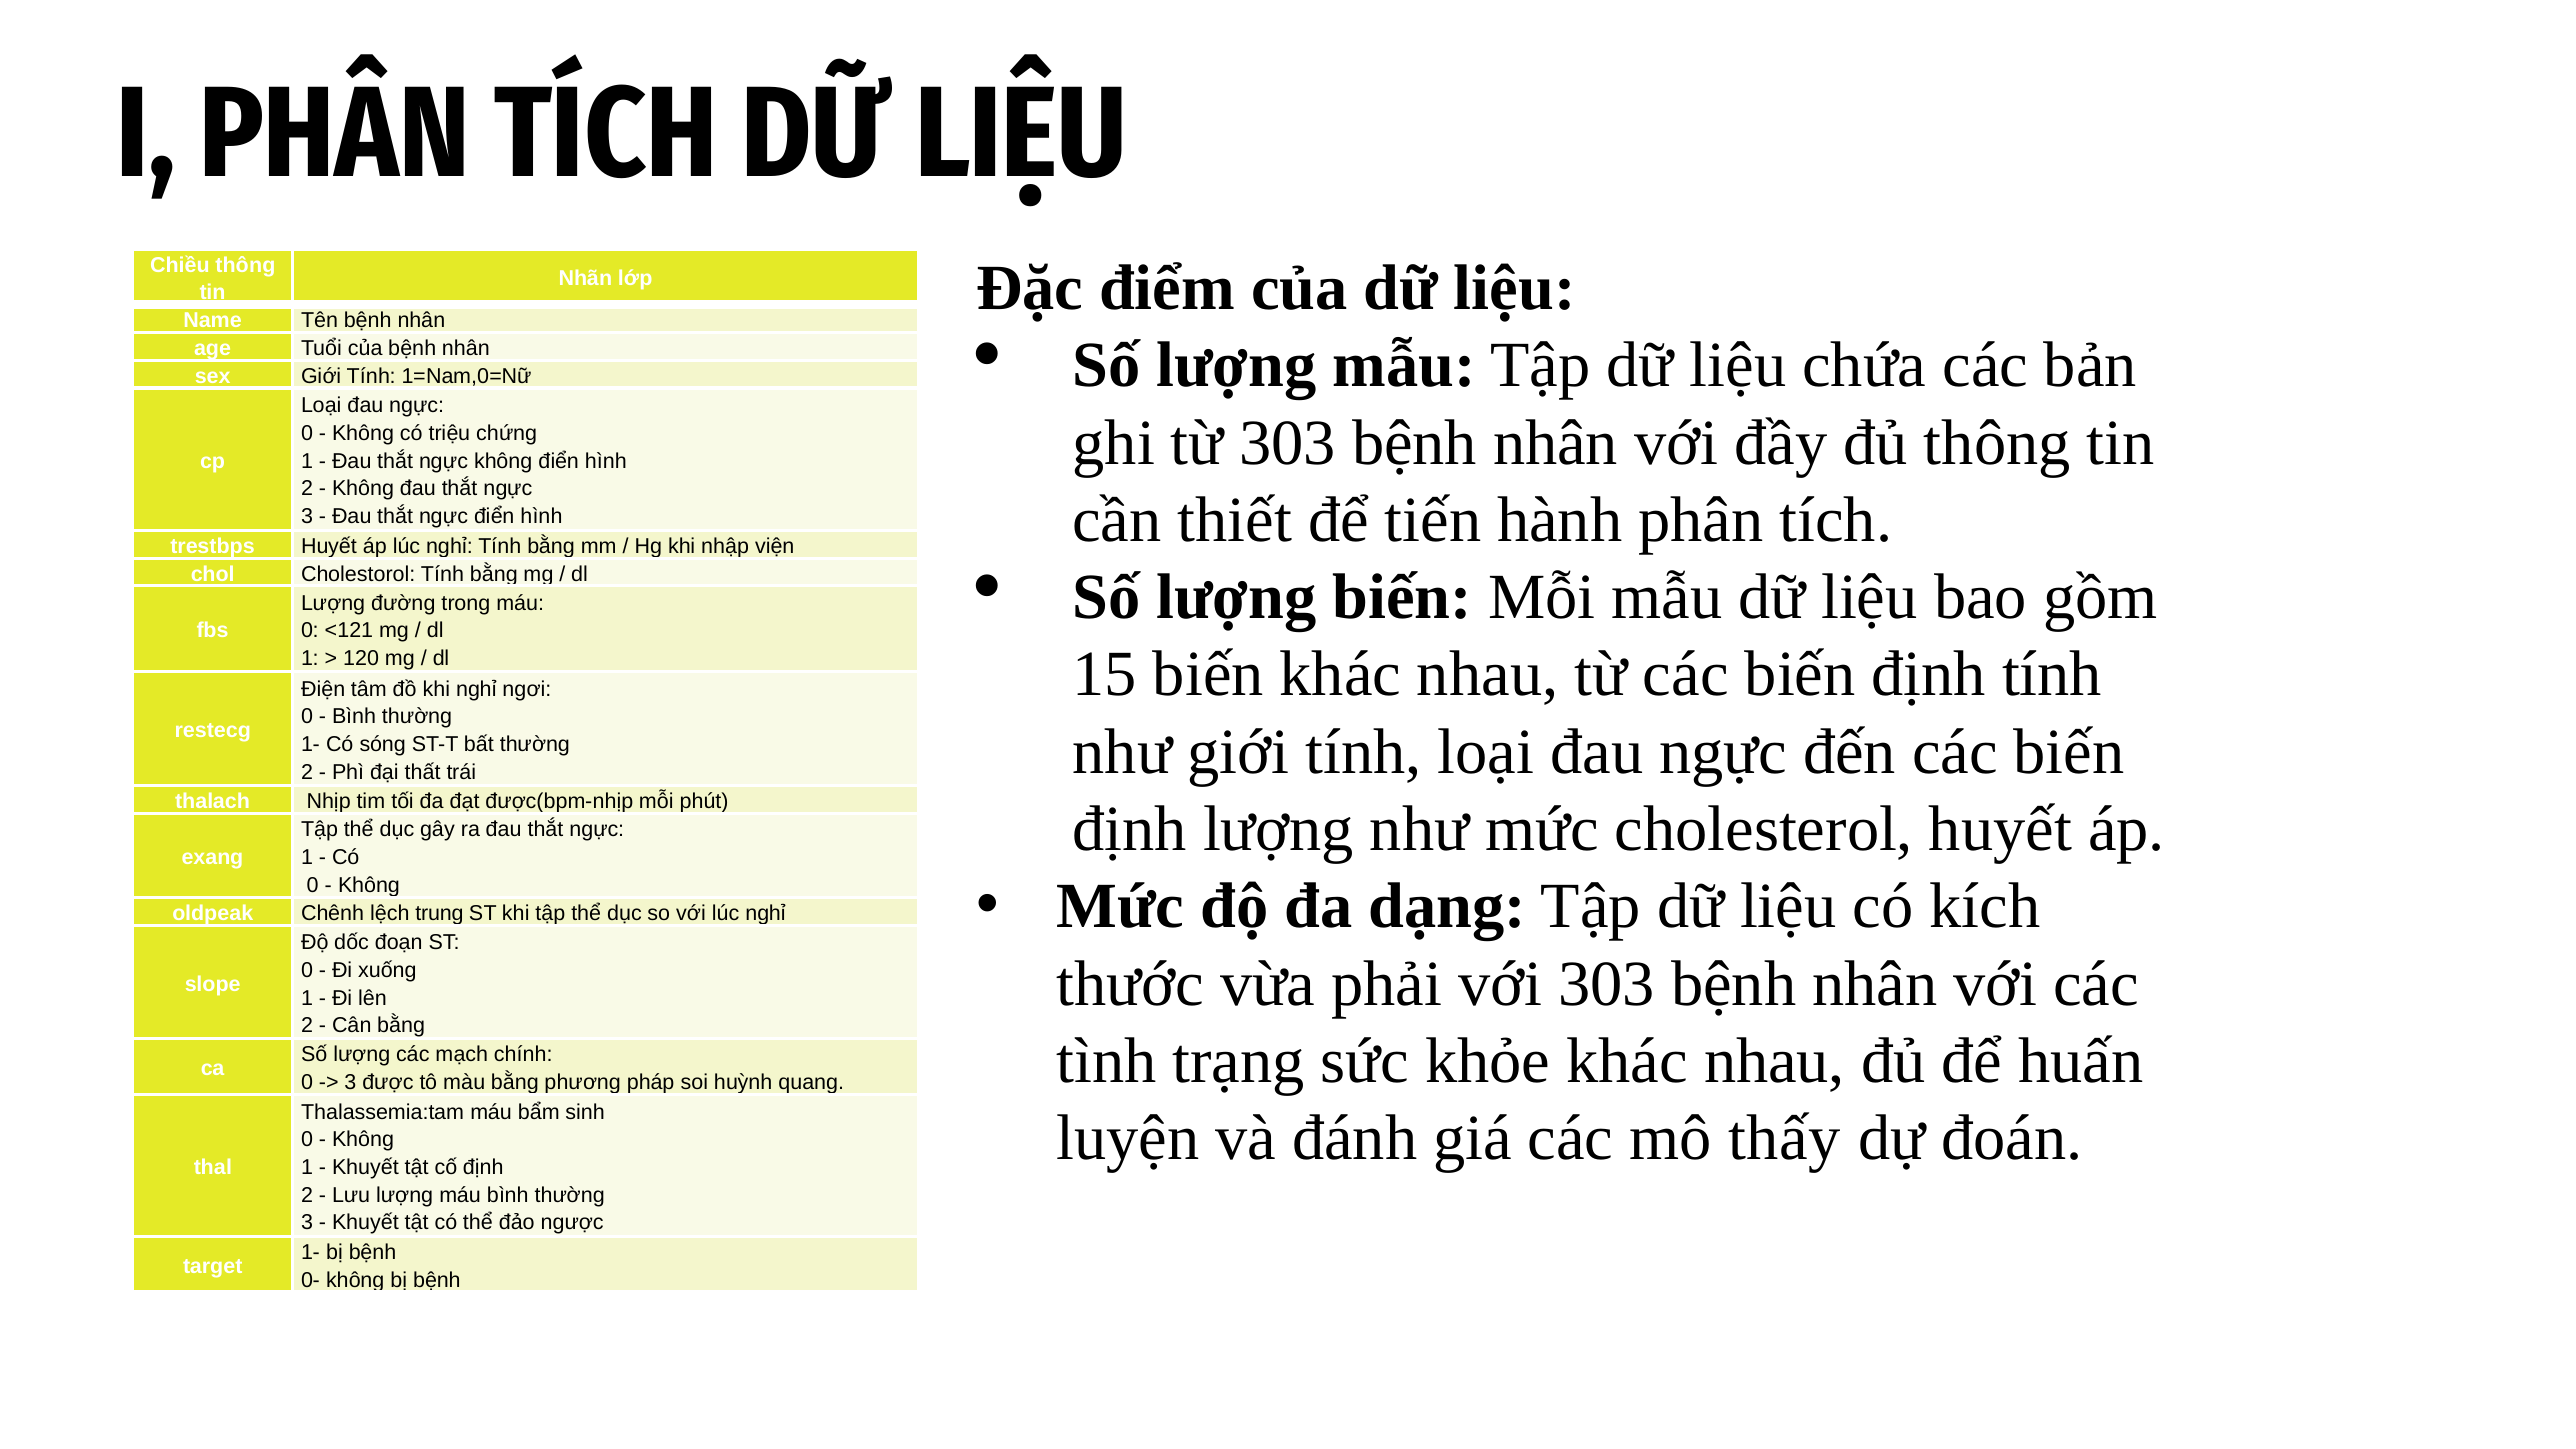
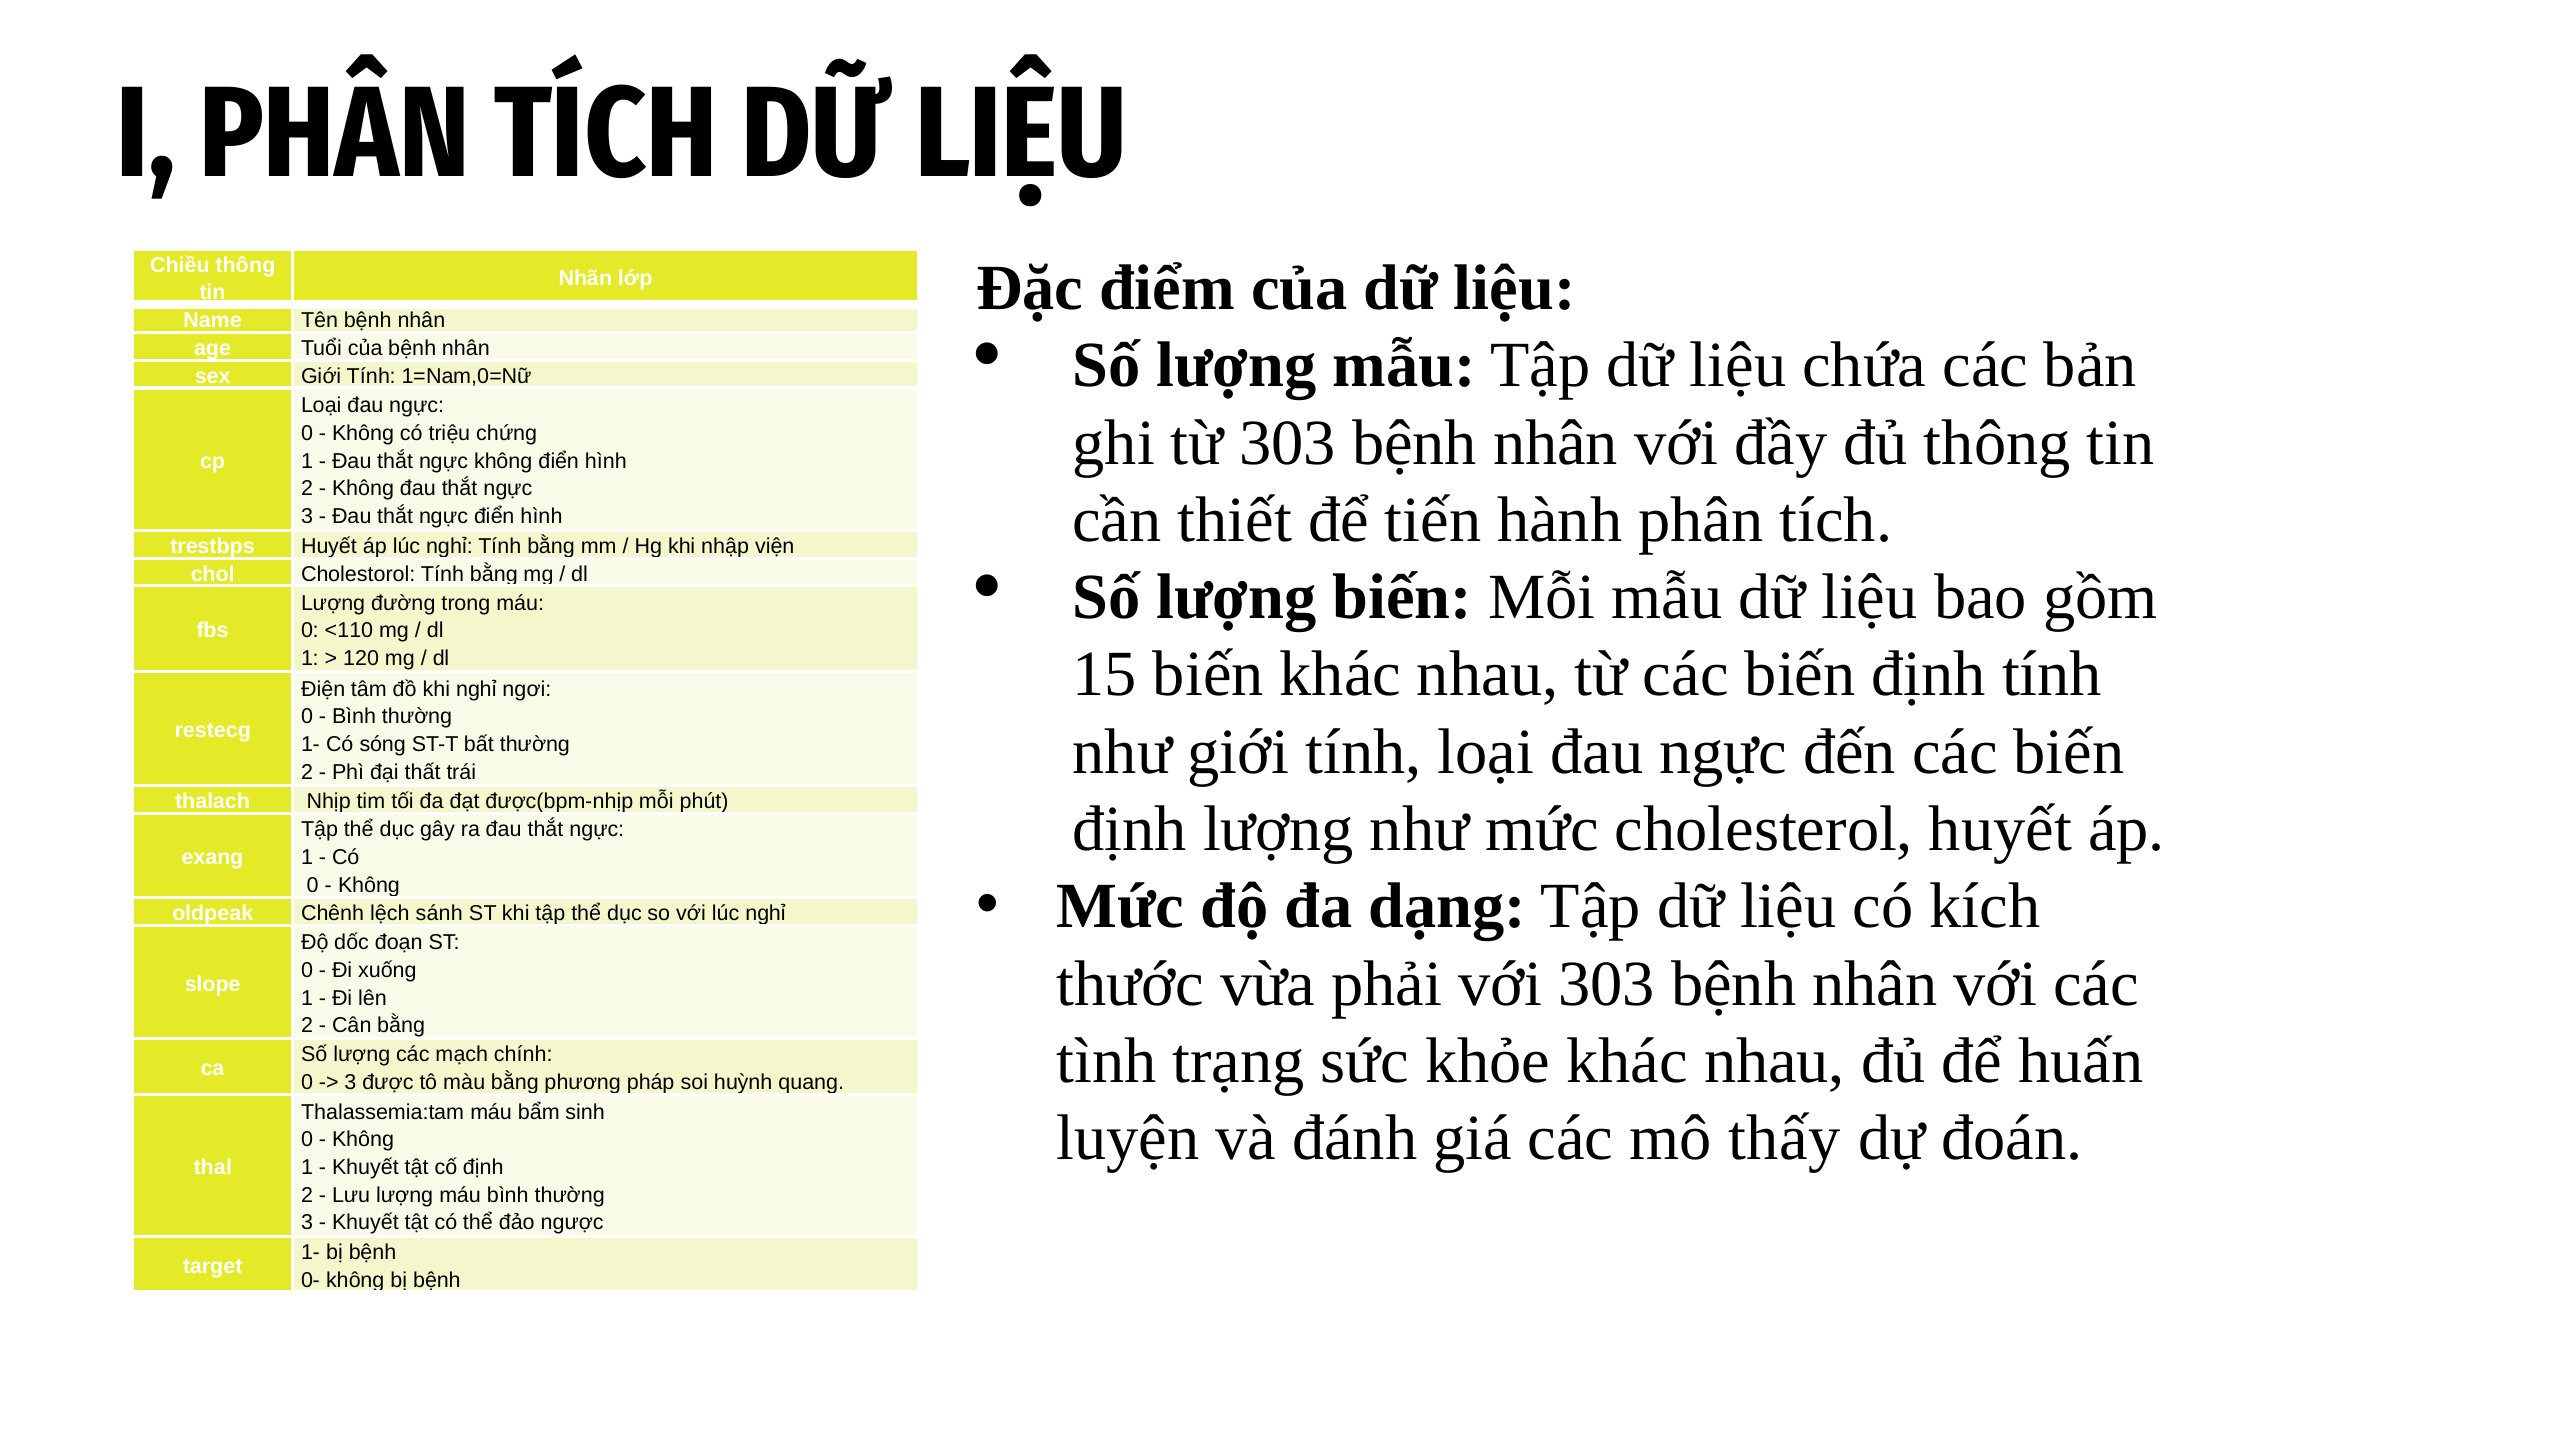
<121: <121 -> <110
trung: trung -> sánh
